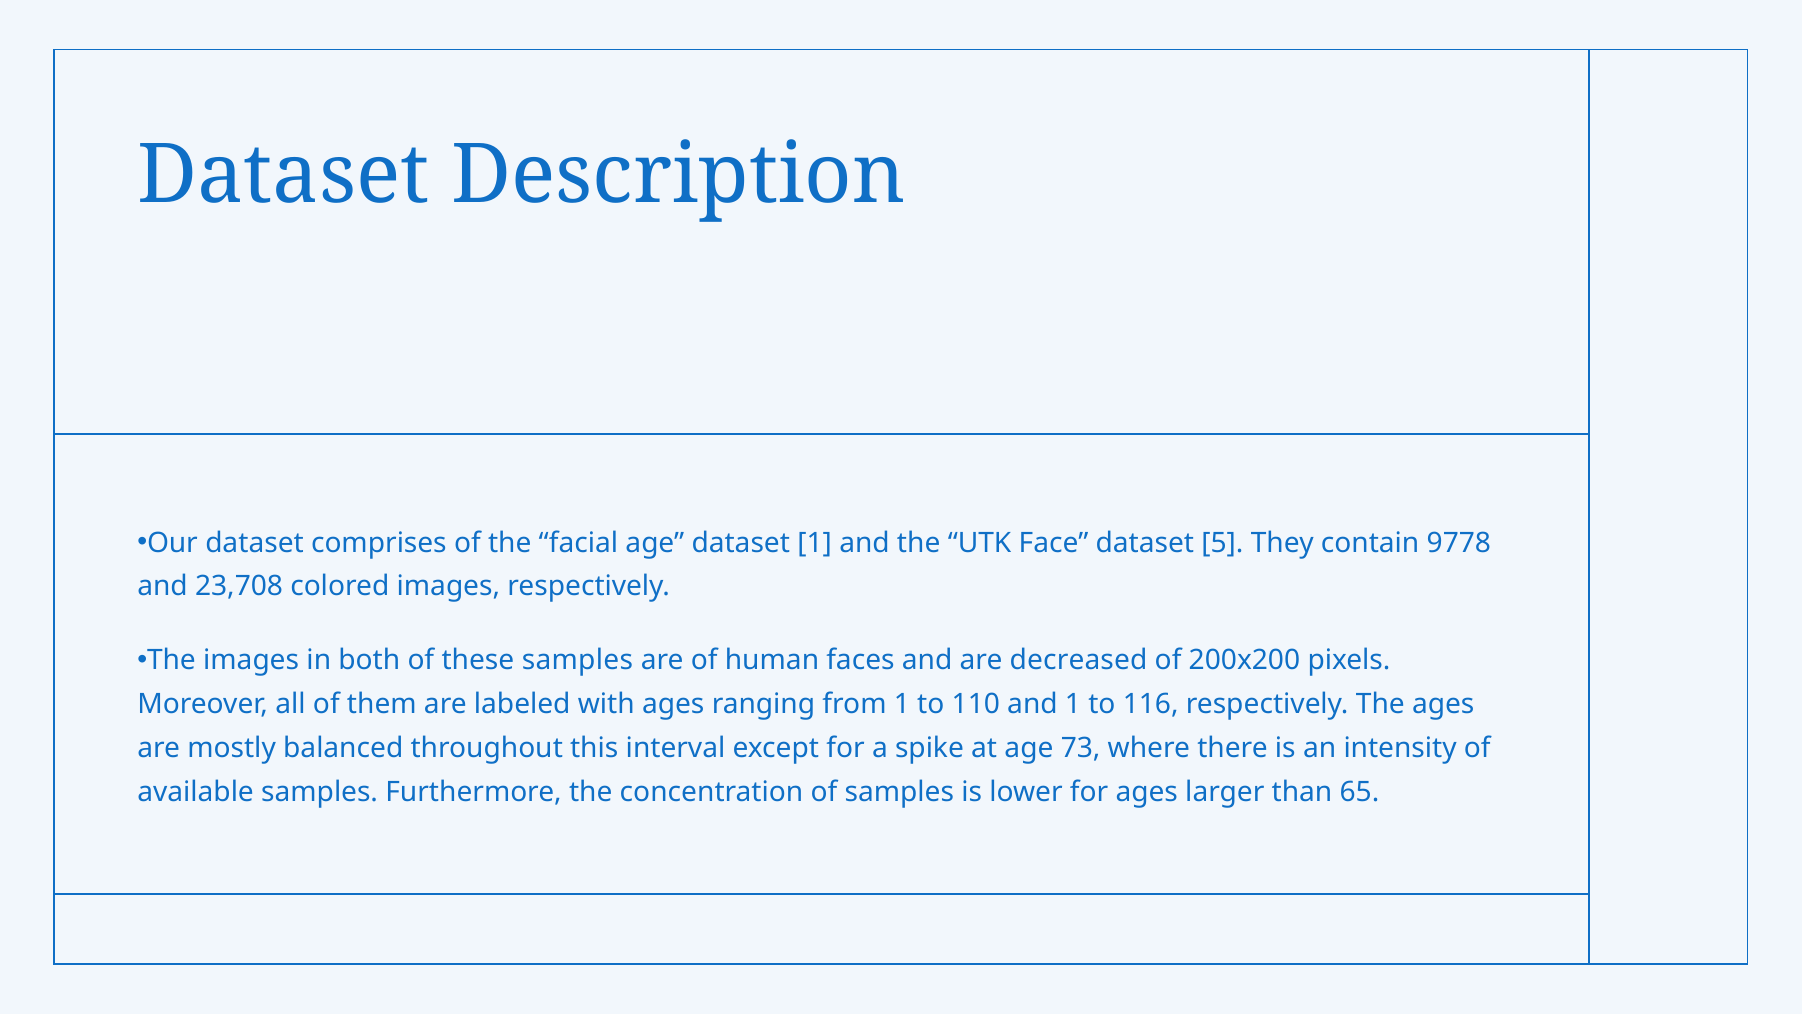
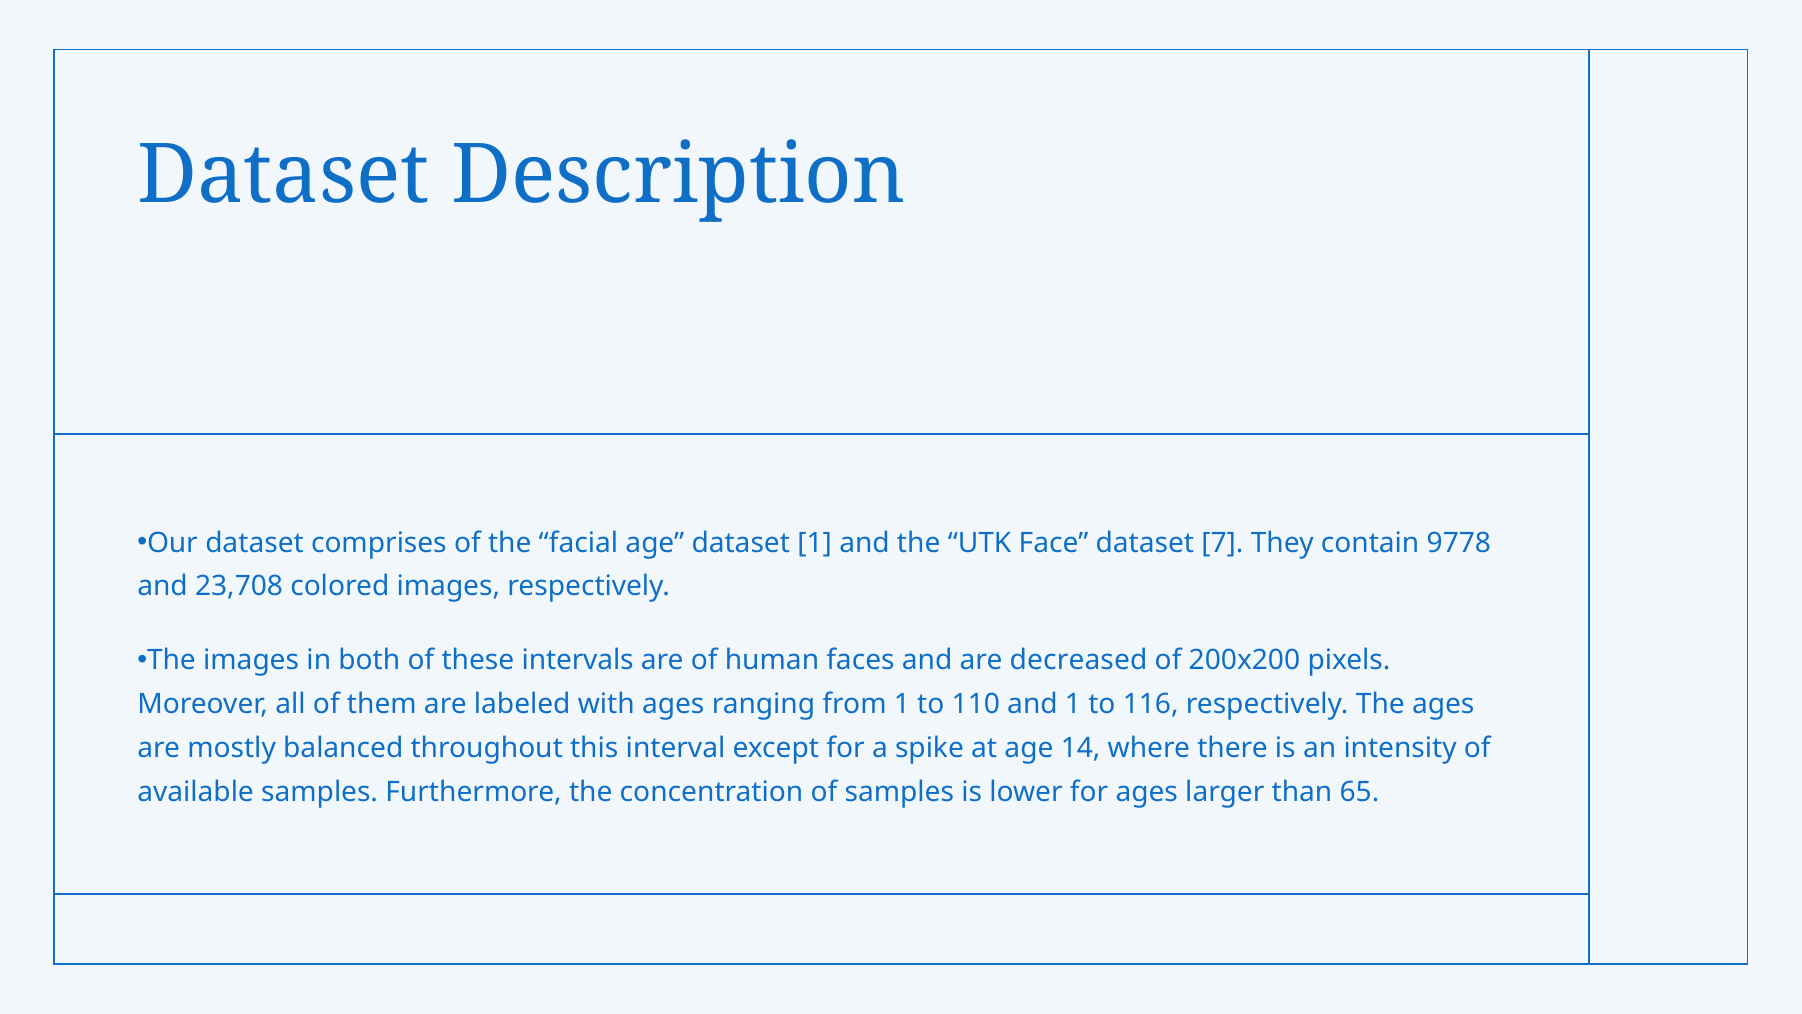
5: 5 -> 7
these samples: samples -> intervals
73: 73 -> 14
